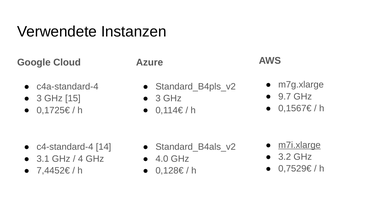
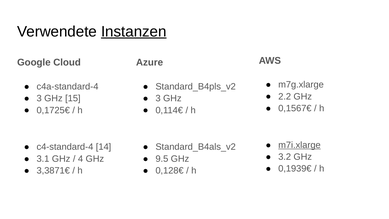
Instanzen underline: none -> present
9.7: 9.7 -> 2.2
4.0: 4.0 -> 9.5
0,7529€: 0,7529€ -> 0,1939€
7,4452€: 7,4452€ -> 3,3871€
